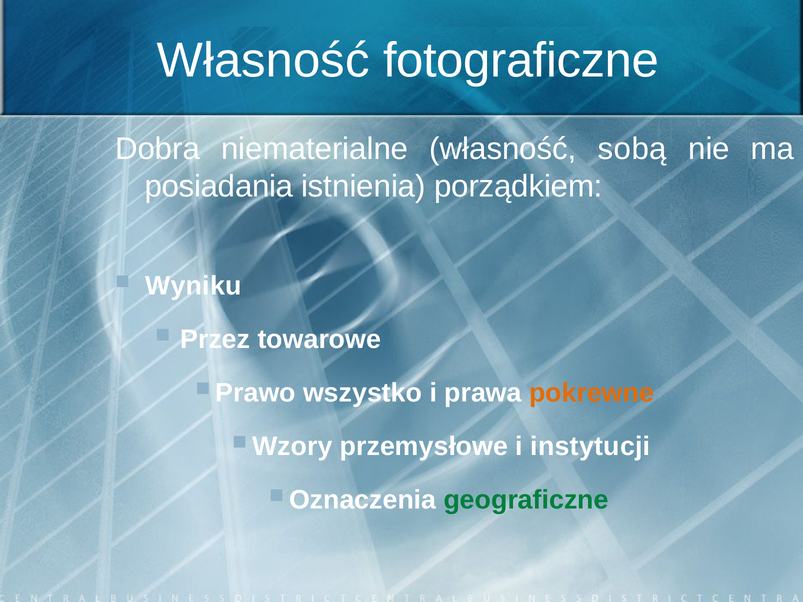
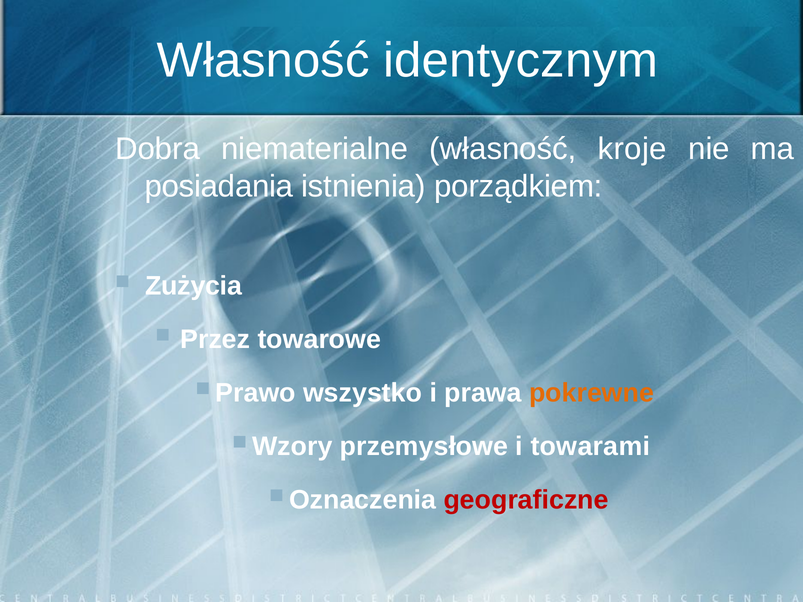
fotograficzne: fotograficzne -> identycznym
sobą: sobą -> kroje
Wyniku: Wyniku -> Zużycia
instytucji: instytucji -> towarami
geograficzne colour: green -> red
